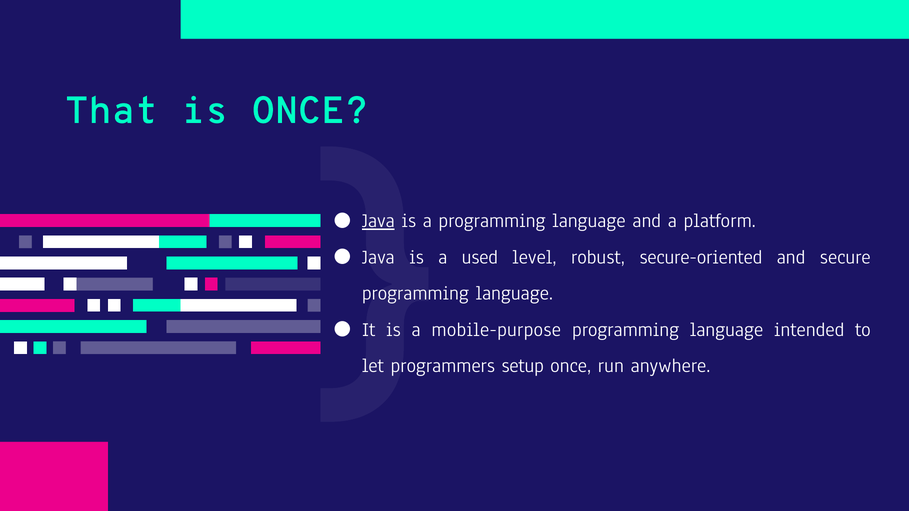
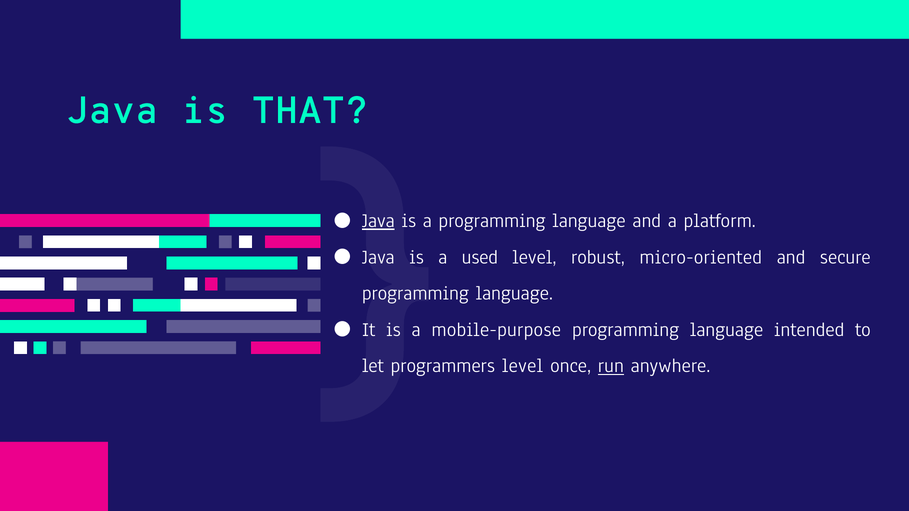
That at (112, 111): That -> Java
is ONCE: ONCE -> THAT
secure-oriented: secure-oriented -> micro-oriented
programmers setup: setup -> level
run underline: none -> present
